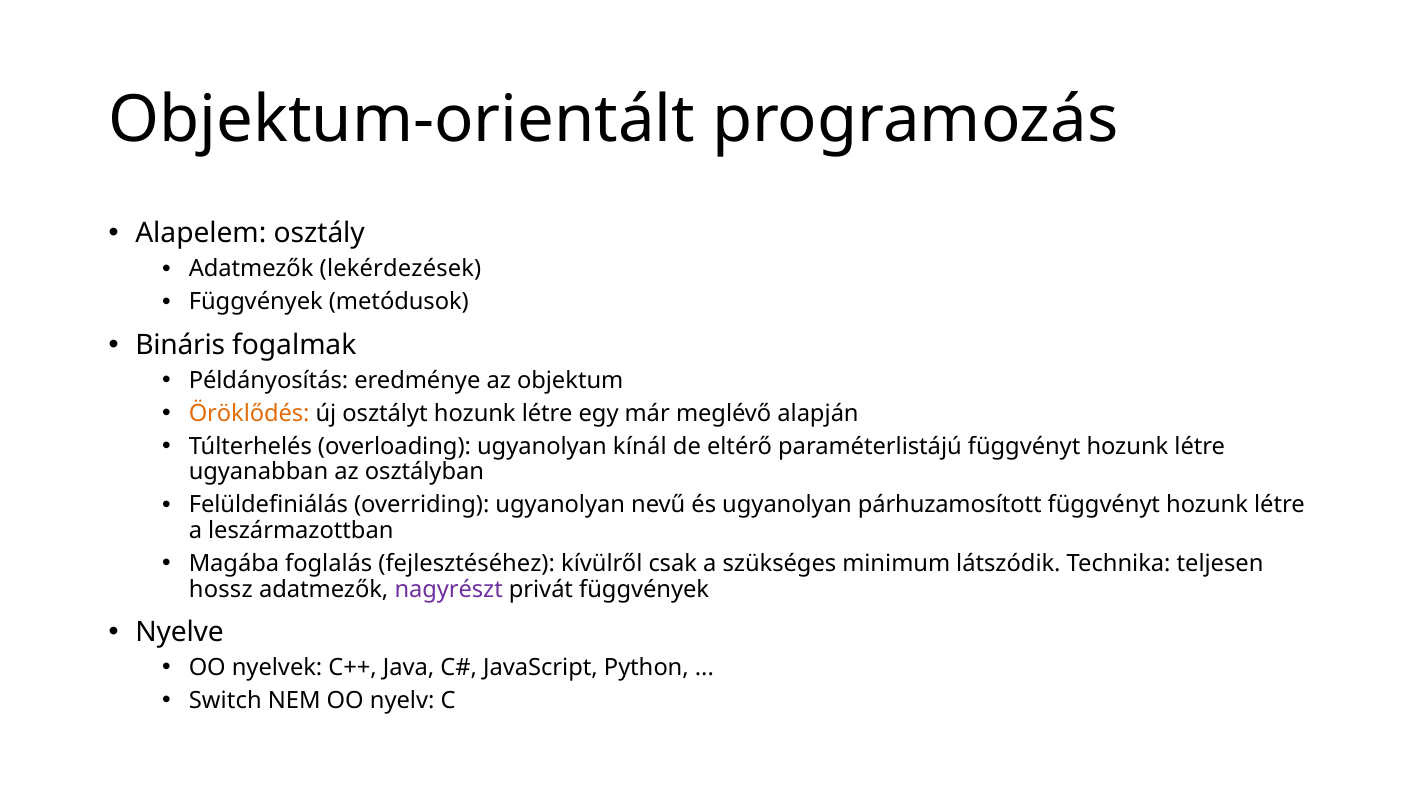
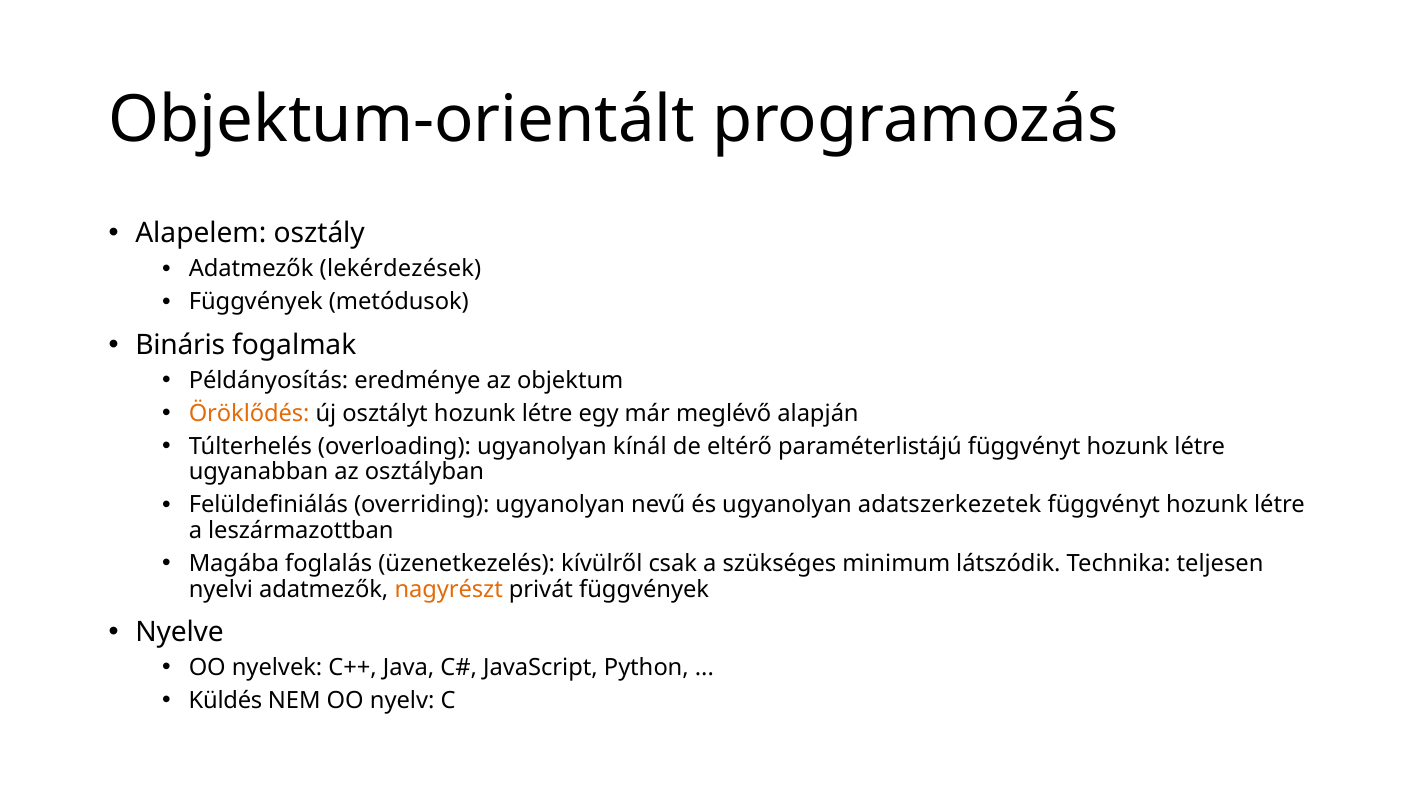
párhuzamosított: párhuzamosított -> adatszerkezetek
fejlesztéséhez: fejlesztéséhez -> üzenetkezelés
hossz: hossz -> nyelvi
nagyrészt colour: purple -> orange
Switch: Switch -> Küldés
